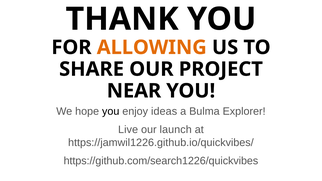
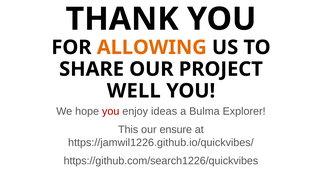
NEAR: NEAR -> WELL
you at (111, 111) colour: black -> red
Live: Live -> This
launch: launch -> ensure
